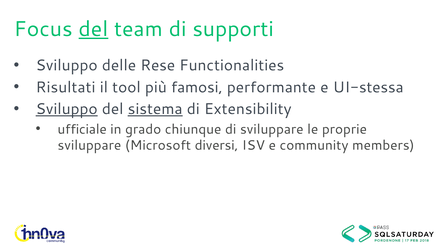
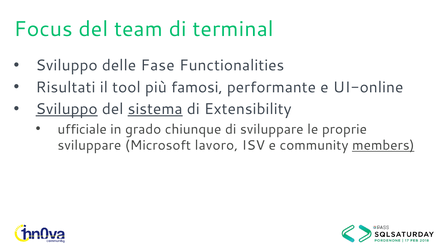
del at (93, 29) underline: present -> none
supporti: supporti -> terminal
Rese: Rese -> Fase
UI-stessa: UI-stessa -> UI-online
diversi: diversi -> lavoro
members underline: none -> present
